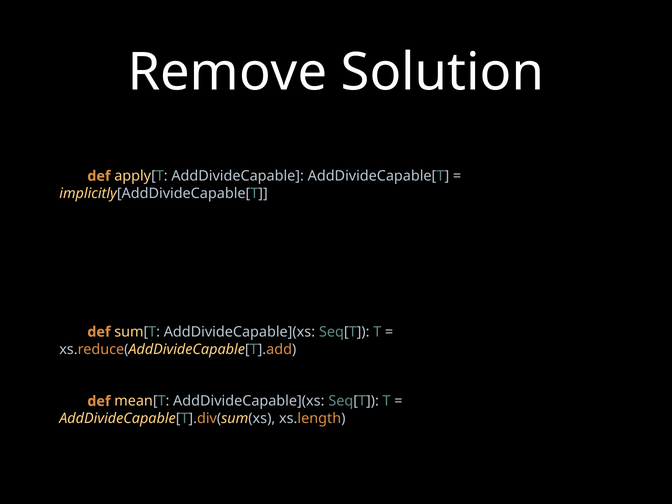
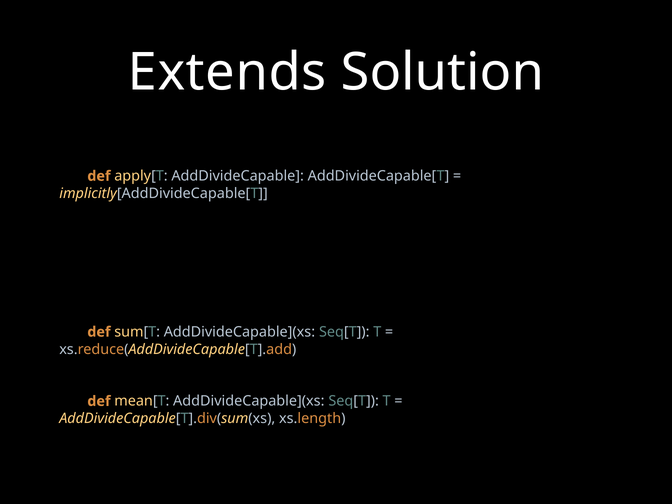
Remove: Remove -> Extends
